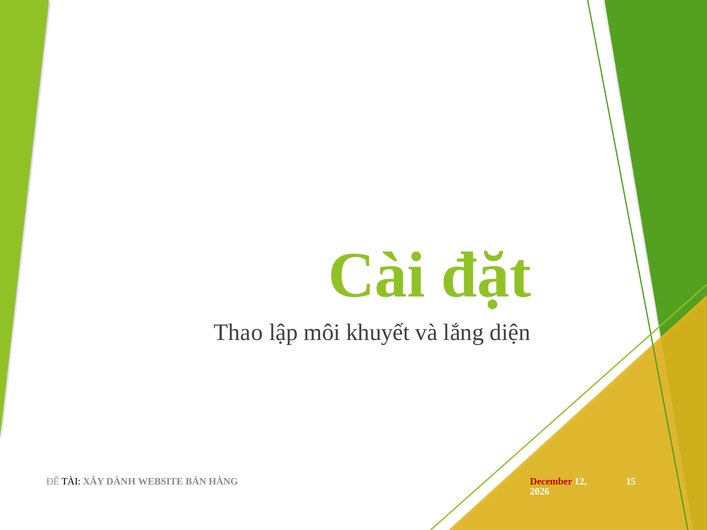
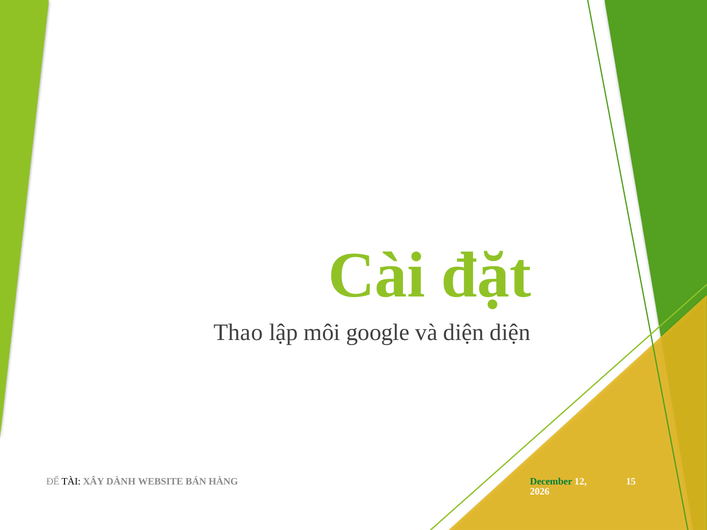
khuyết: khuyết -> google
và lắng: lắng -> diện
December colour: red -> green
